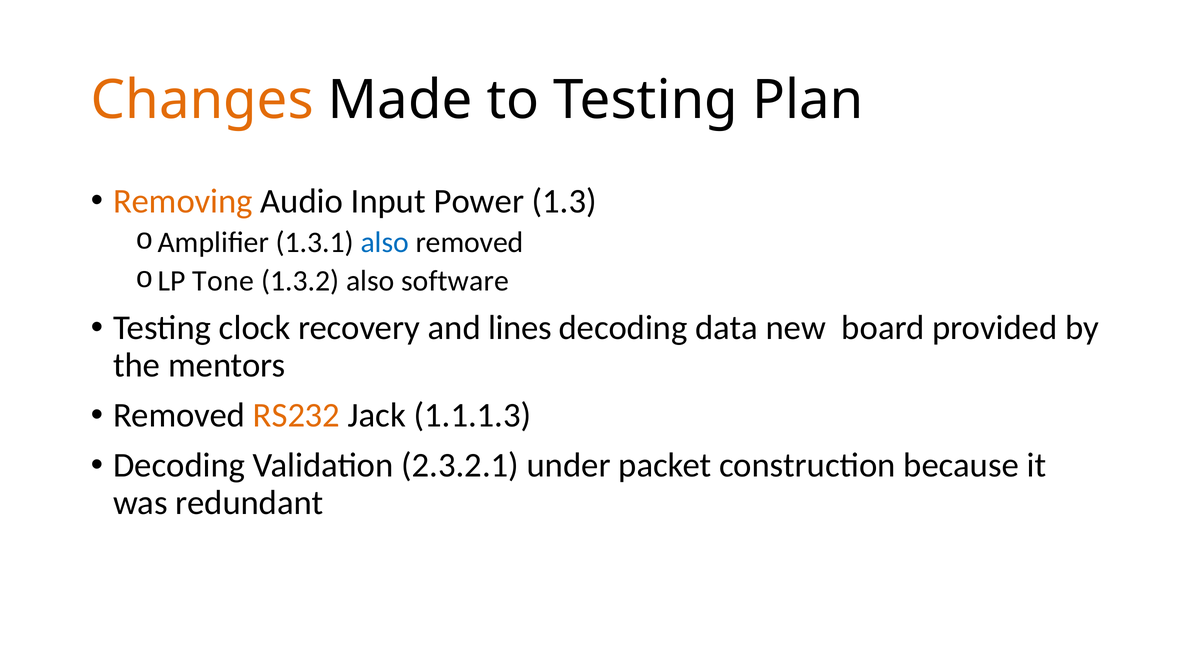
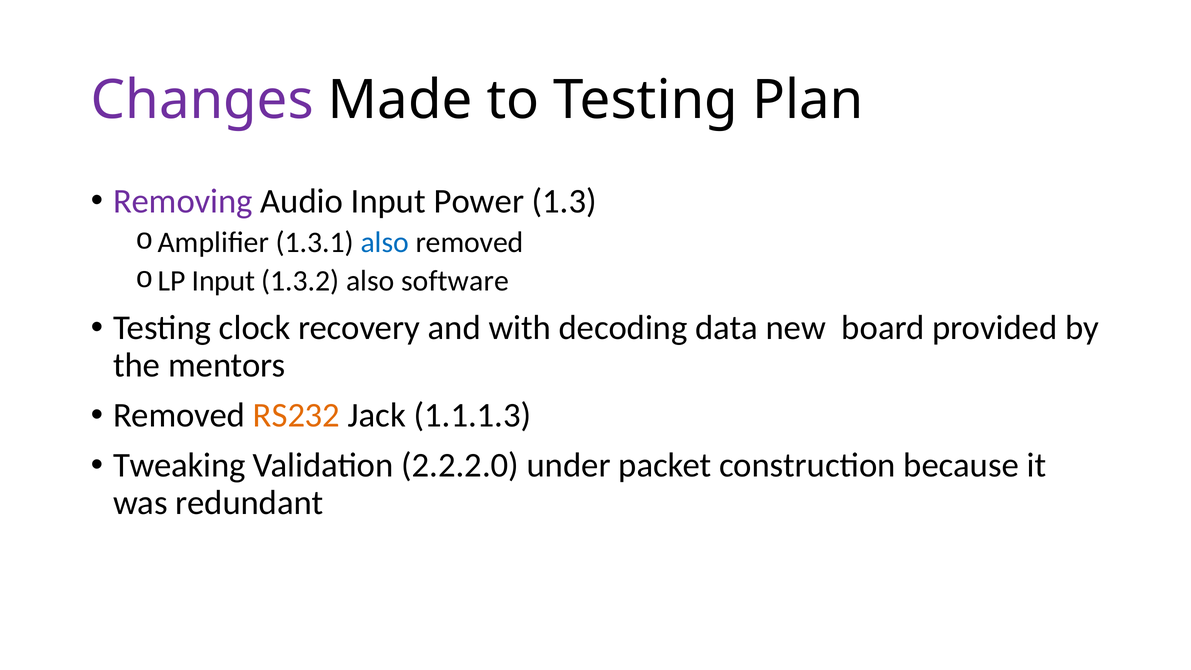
Changes colour: orange -> purple
Removing colour: orange -> purple
LP Tone: Tone -> Input
lines: lines -> with
Decoding at (179, 465): Decoding -> Tweaking
2.3.2.1: 2.3.2.1 -> 2.2.2.0
